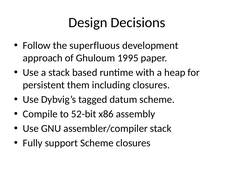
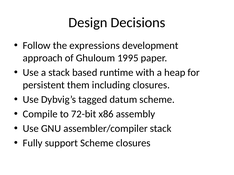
superfluous: superfluous -> expressions
52-bit: 52-bit -> 72-bit
